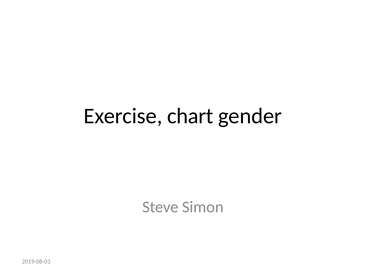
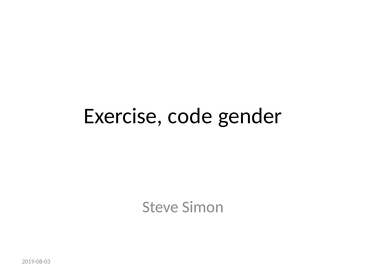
chart: chart -> code
